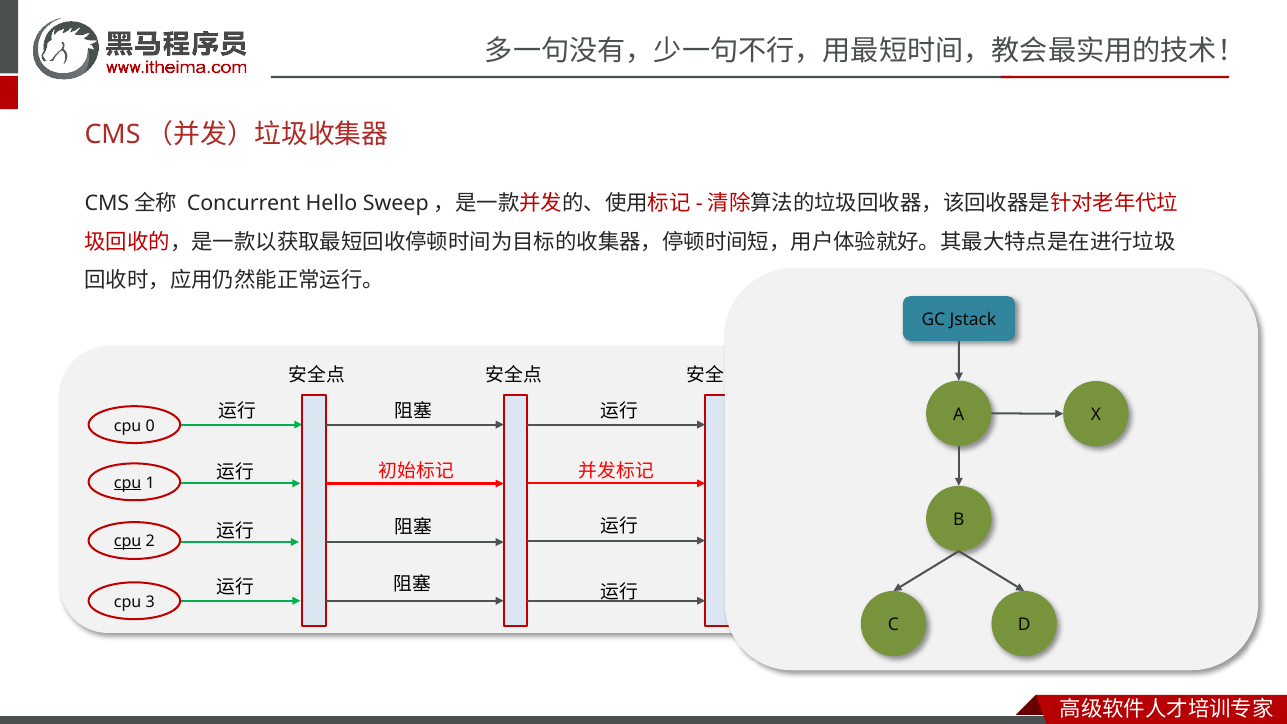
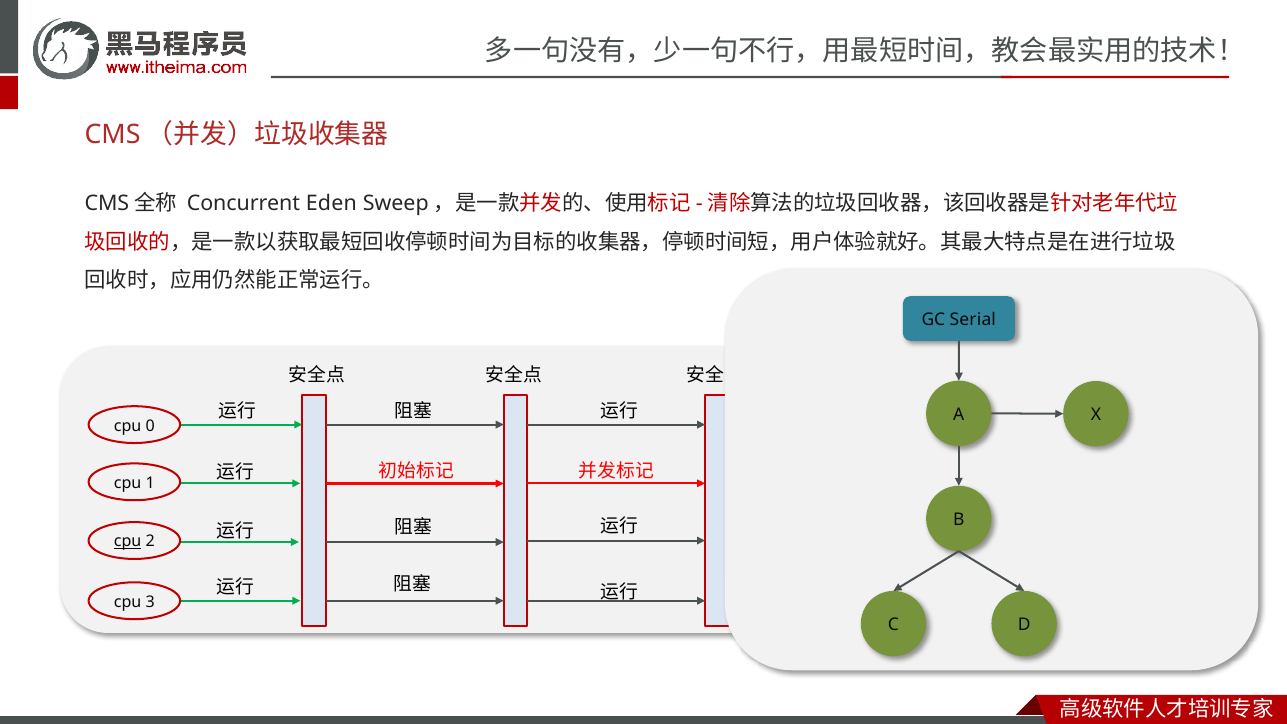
Hello: Hello -> Eden
Jstack: Jstack -> Serial
cpu at (128, 483) underline: present -> none
